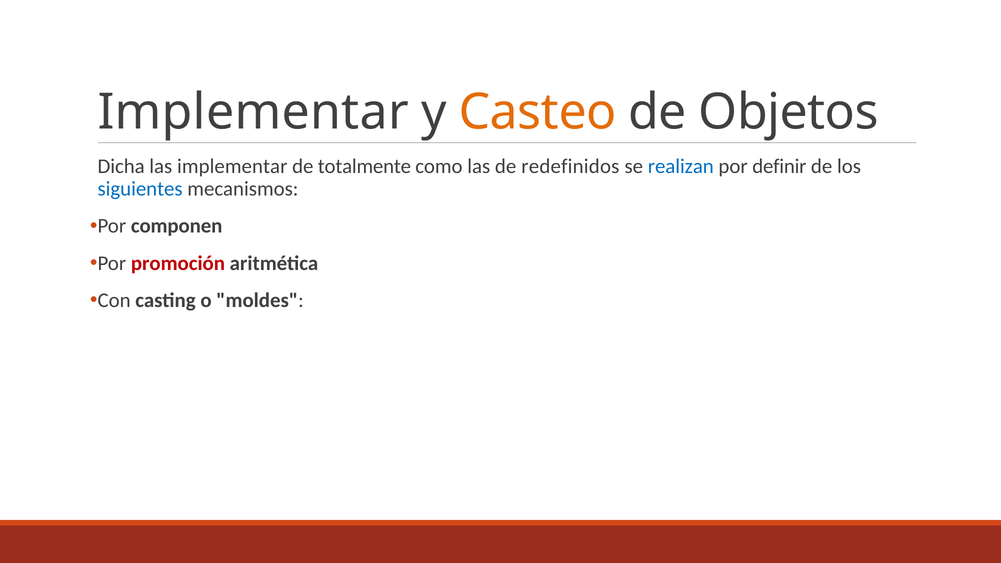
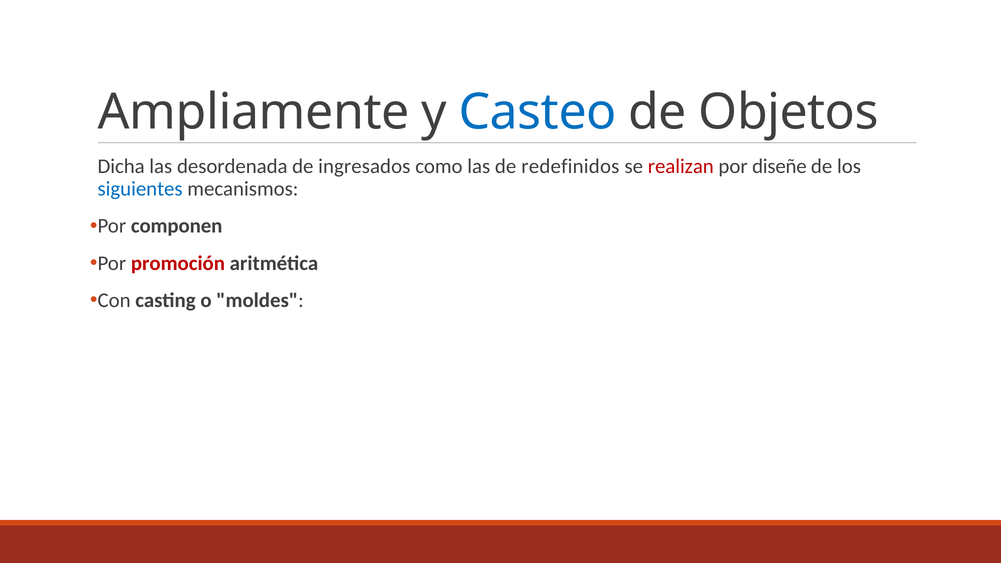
Implementar at (253, 112): Implementar -> Ampliamente
Casteo colour: orange -> blue
las implementar: implementar -> desordenada
totalmente: totalmente -> ingresados
realizan colour: blue -> red
definir: definir -> diseñe
